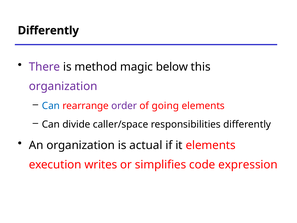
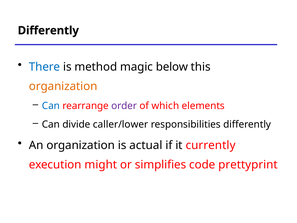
There colour: purple -> blue
organization at (63, 86) colour: purple -> orange
going: going -> which
caller/space: caller/space -> caller/lower
it elements: elements -> currently
writes: writes -> might
expression: expression -> prettyprint
